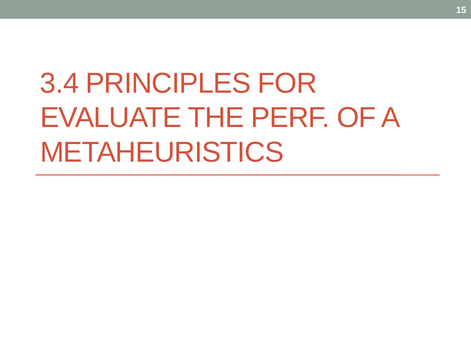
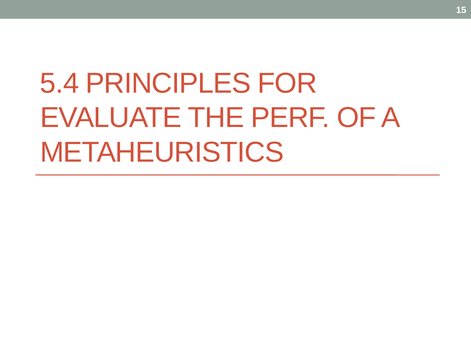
3.4: 3.4 -> 5.4
